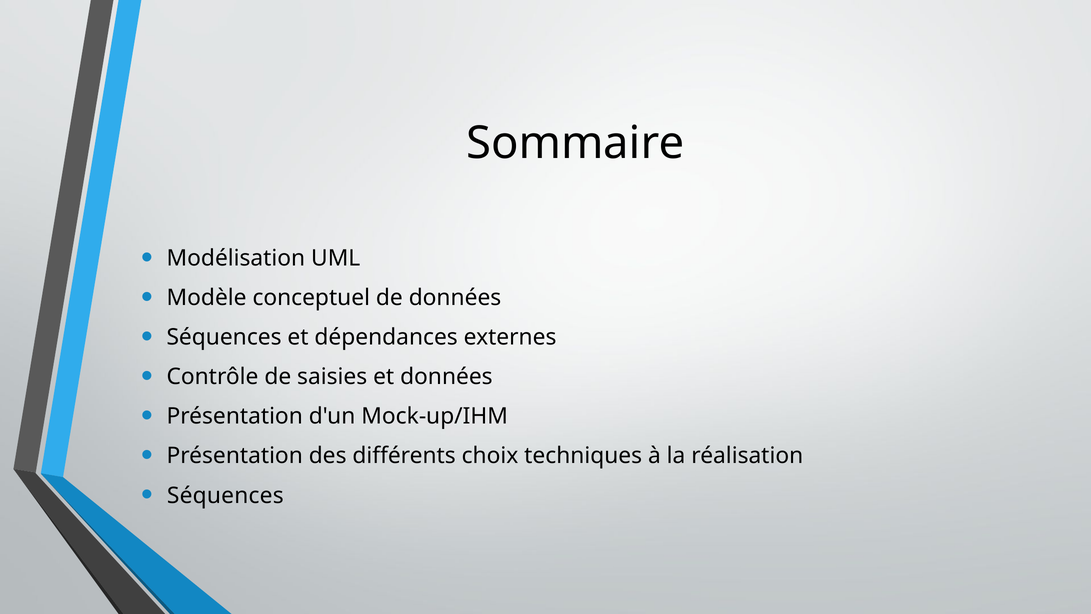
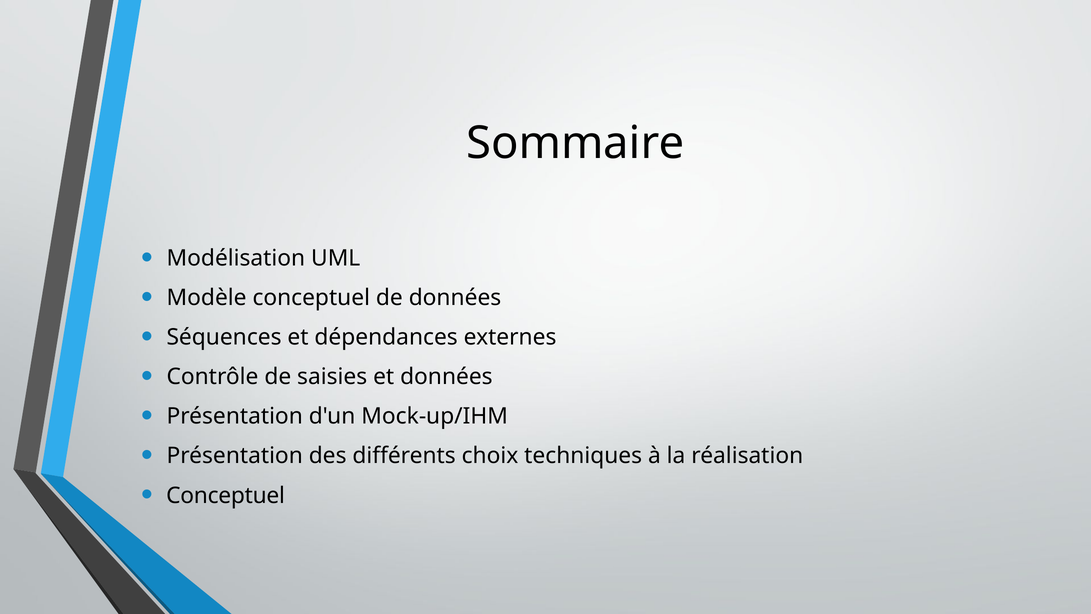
Séquences at (225, 495): Séquences -> Conceptuel
